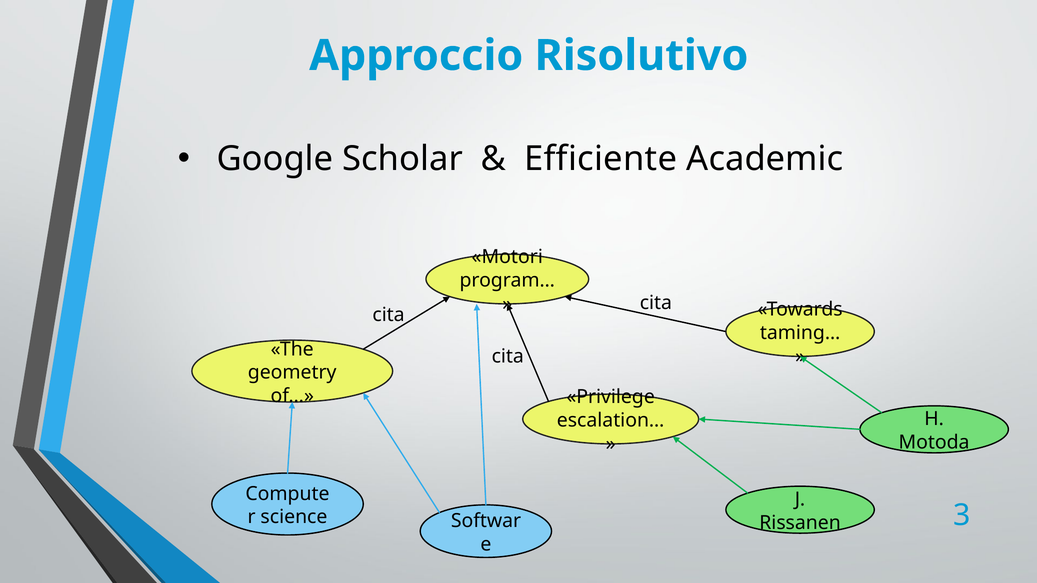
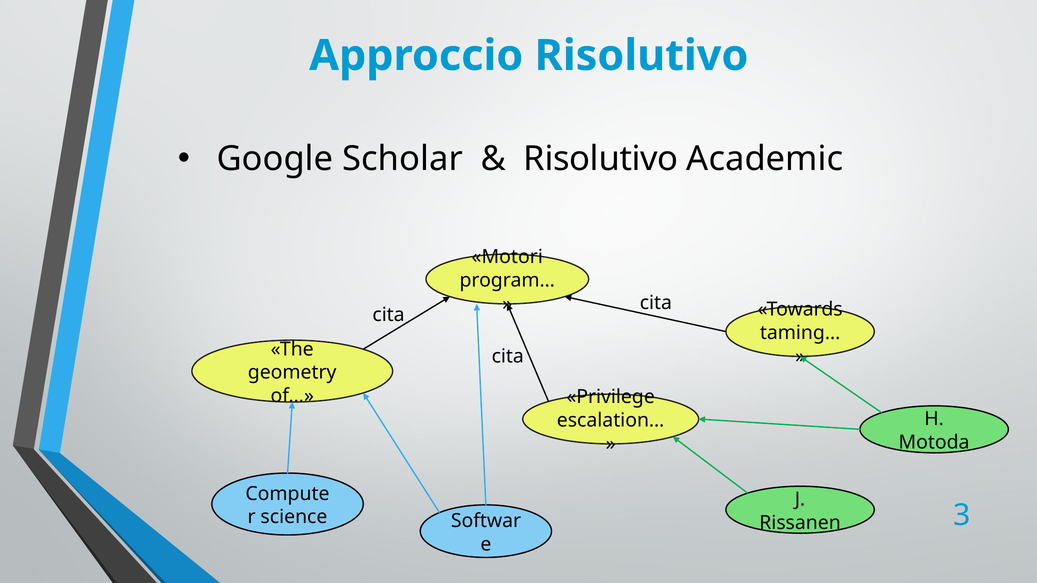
Efficiente at (601, 159): Efficiente -> Risolutivo
